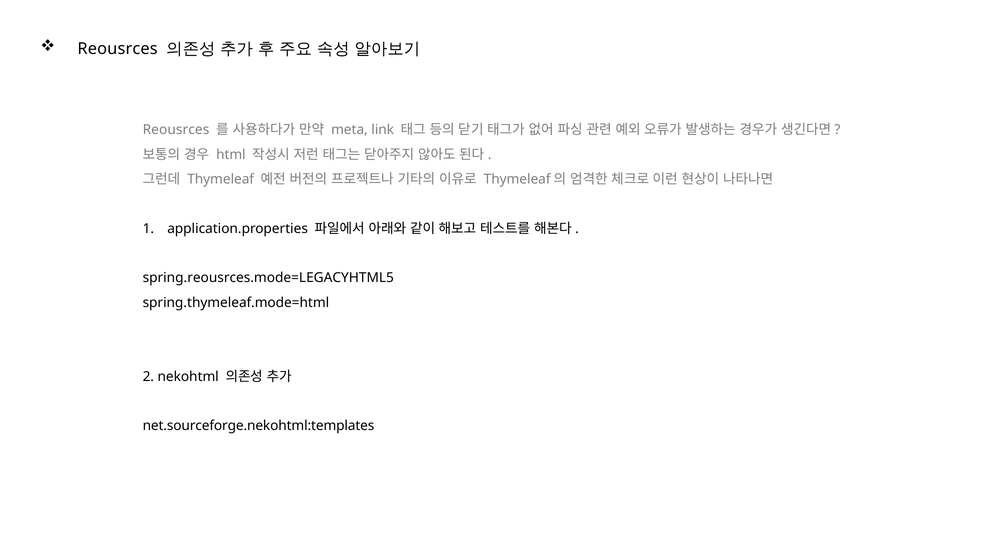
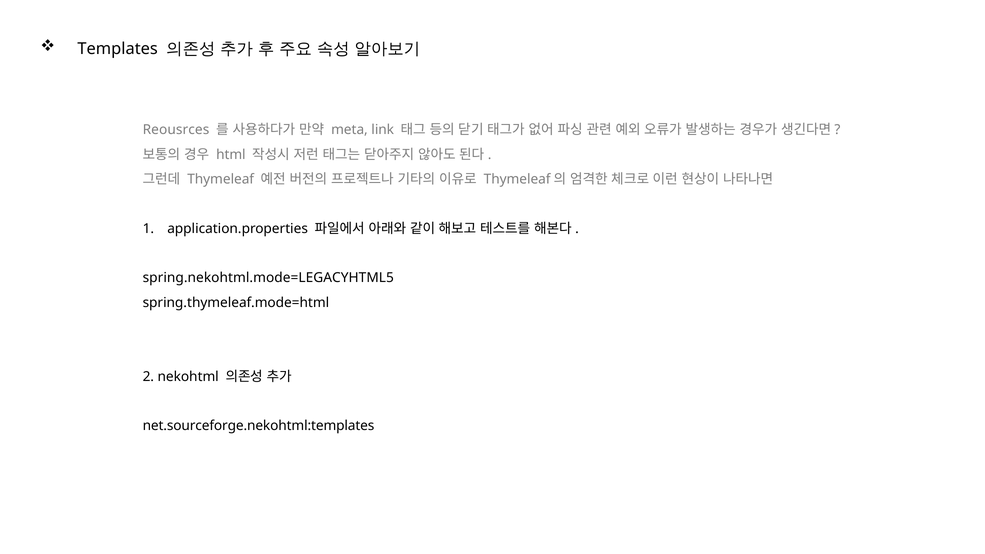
Reousrces at (118, 49): Reousrces -> Templates
spring.reousrces.mode=LEGACYHTML5: spring.reousrces.mode=LEGACYHTML5 -> spring.nekohtml.mode=LEGACYHTML5
